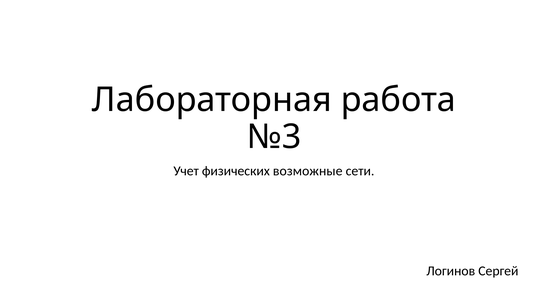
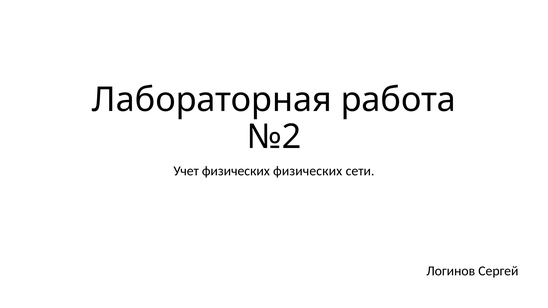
№3: №3 -> №2
физических возможные: возможные -> физических
